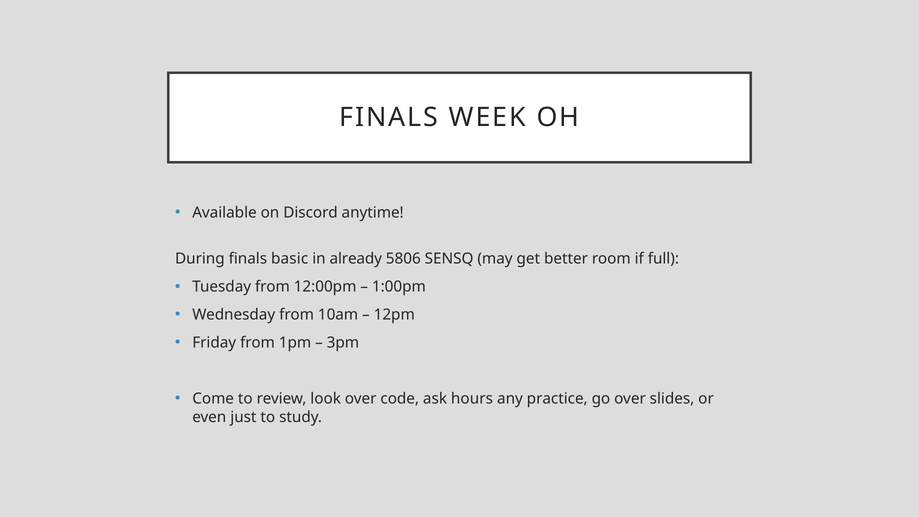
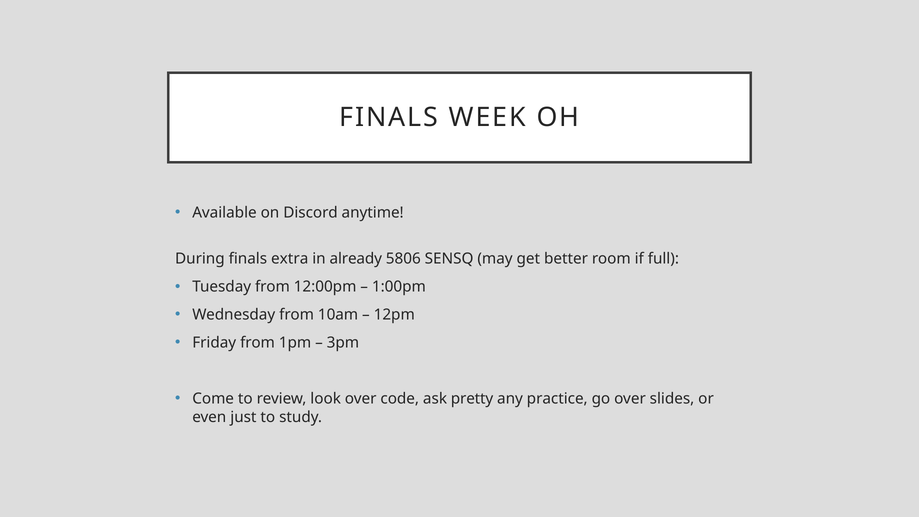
basic: basic -> extra
hours: hours -> pretty
